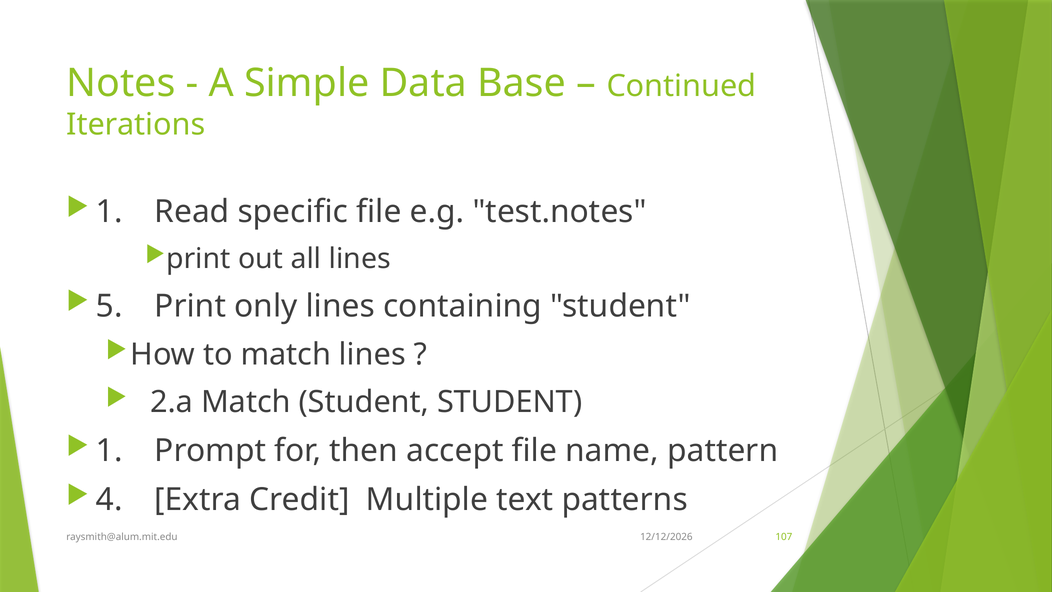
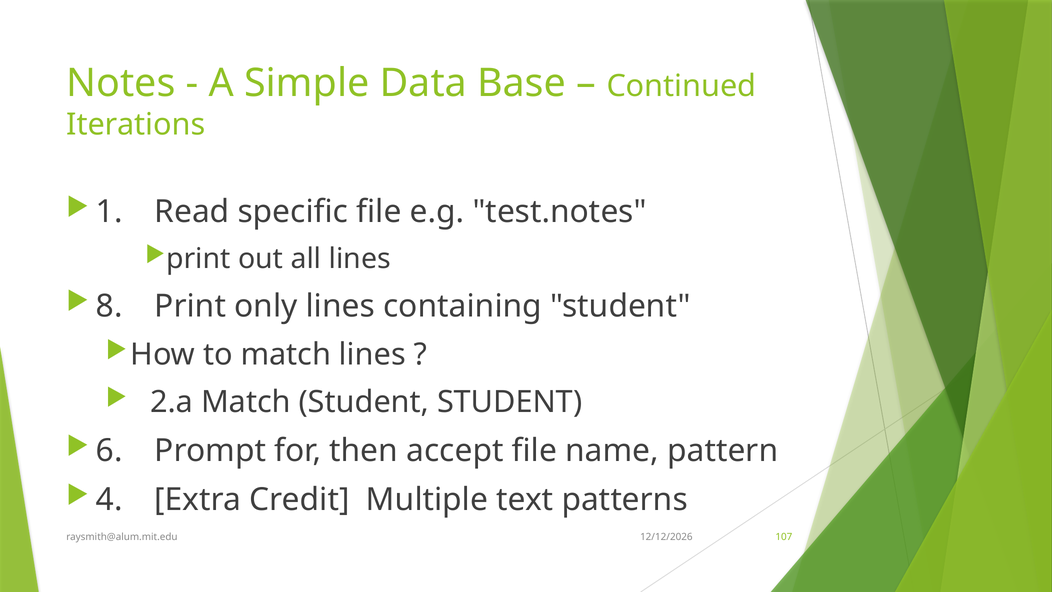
5: 5 -> 8
1 at (109, 451): 1 -> 6
